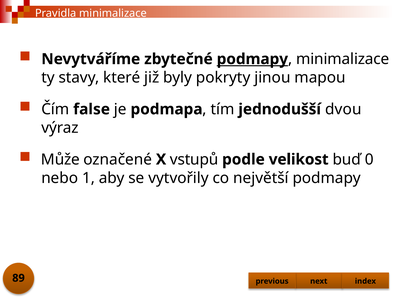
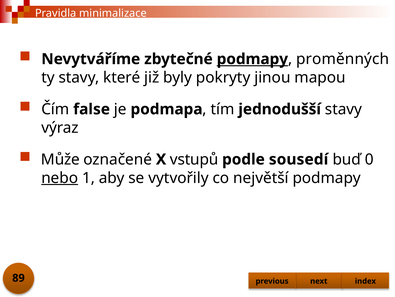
minimalizace at (343, 59): minimalizace -> proměnných
jednodušší dvou: dvou -> stavy
velikost: velikost -> sousedí
nebo underline: none -> present
